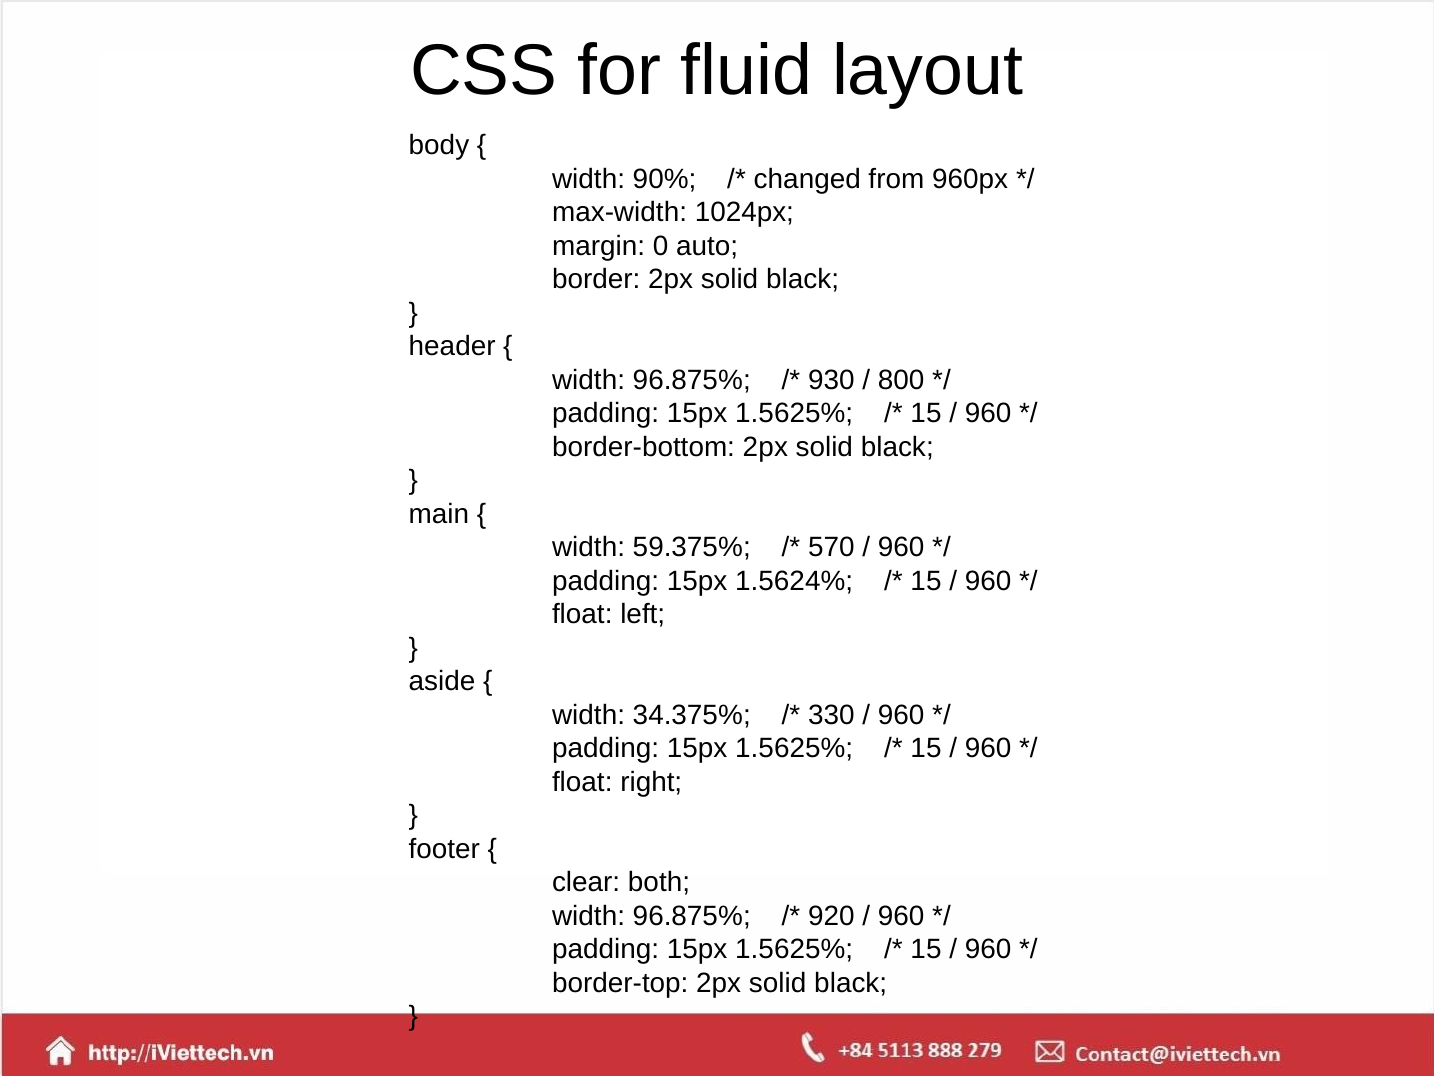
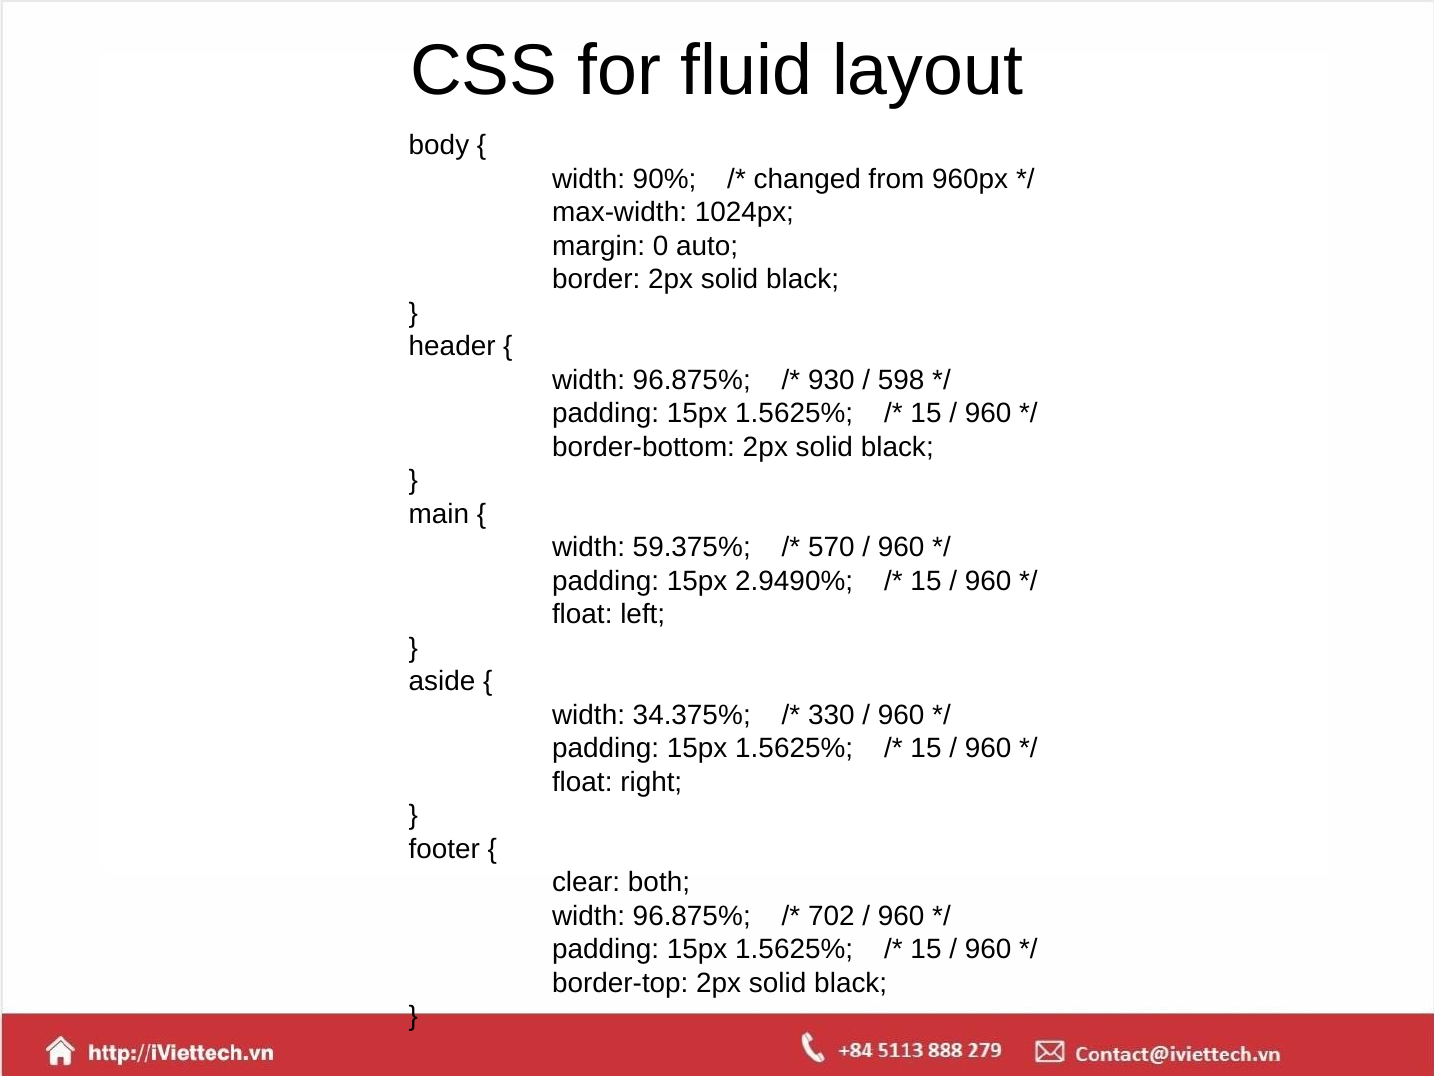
800: 800 -> 598
1.5624%: 1.5624% -> 2.9490%
920: 920 -> 702
